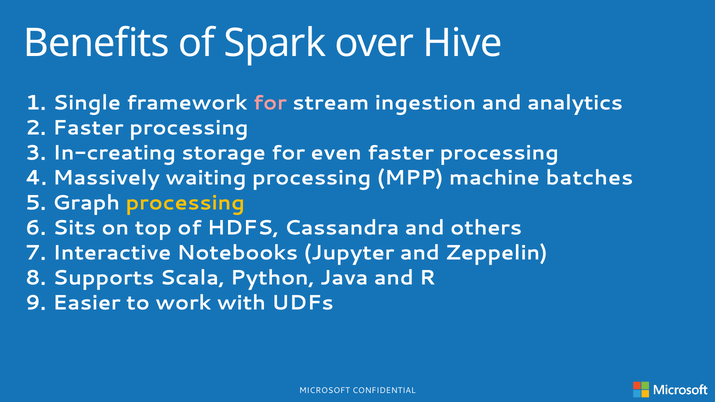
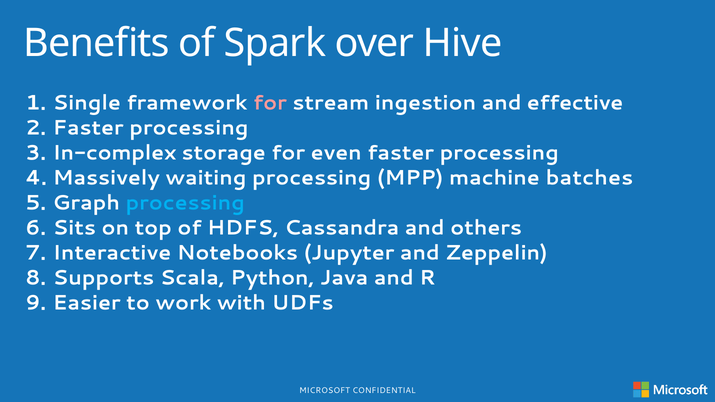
analytics: analytics -> effective
In-creating: In-creating -> In-complex
processing at (185, 203) colour: yellow -> light blue
